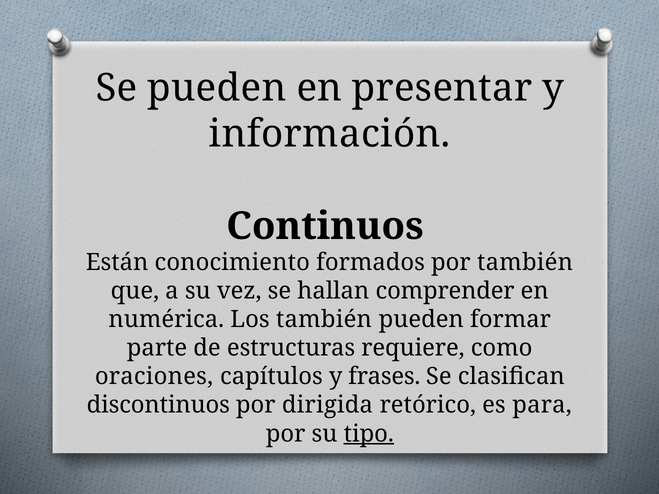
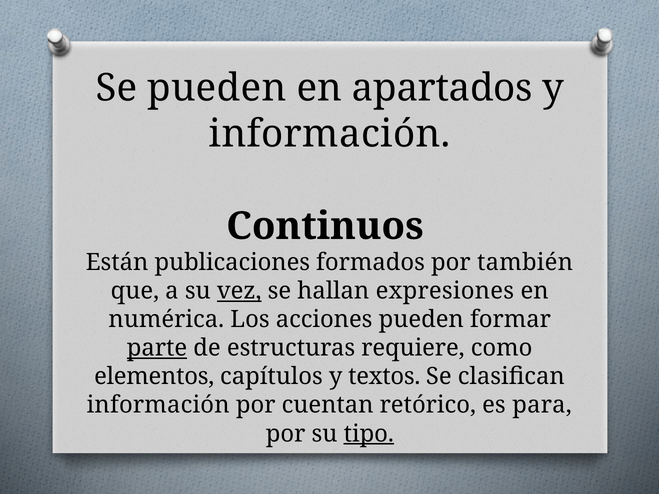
presentar: presentar -> apartados
conocimiento: conocimiento -> publicaciones
vez underline: none -> present
comprender: comprender -> expresiones
Los también: también -> acciones
parte underline: none -> present
oraciones: oraciones -> elementos
frases: frases -> textos
discontinuos at (158, 405): discontinuos -> información
dirigida: dirigida -> cuentan
